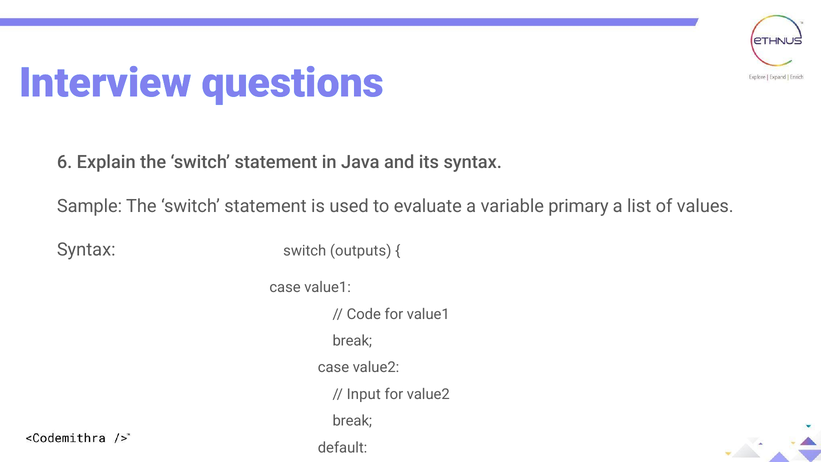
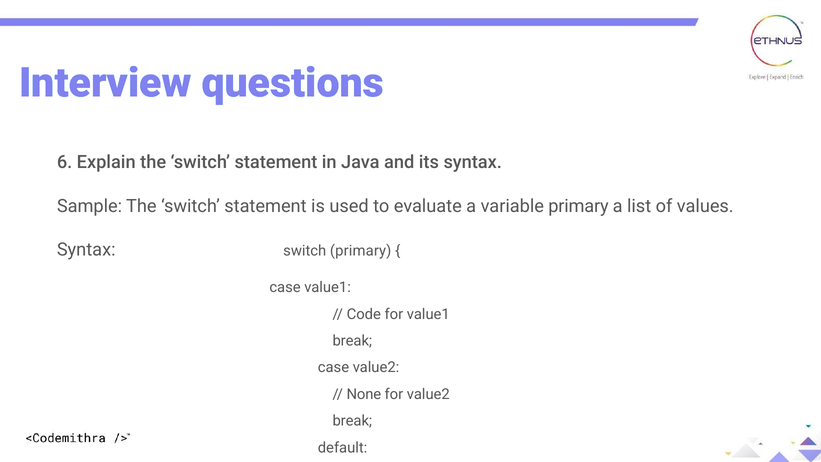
switch outputs: outputs -> primary
Input: Input -> None
